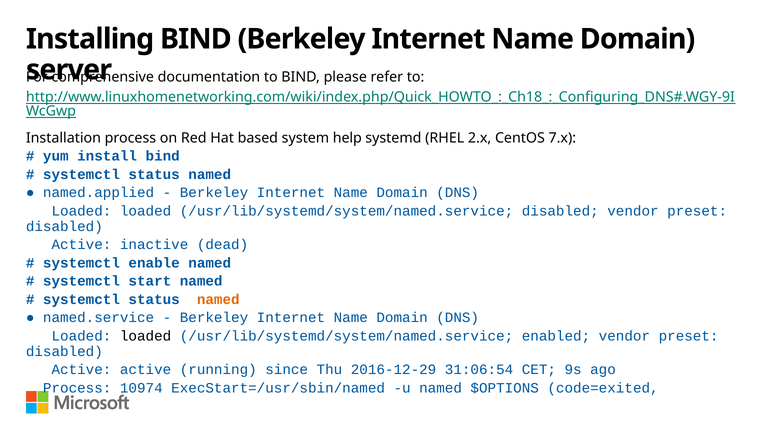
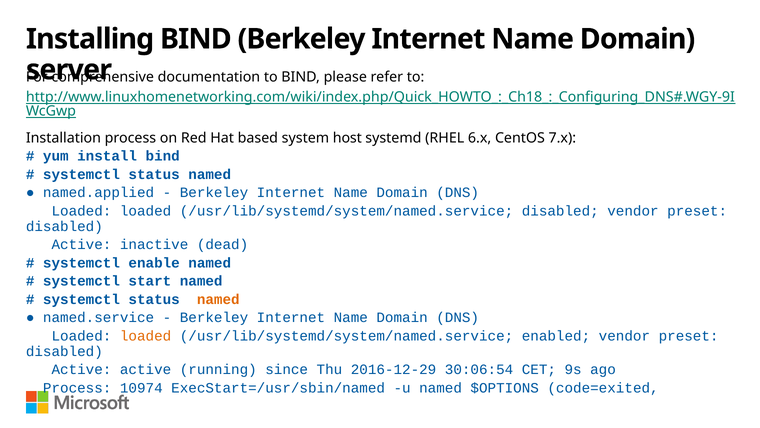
help: help -> host
2.x: 2.x -> 6.x
loaded at (146, 336) colour: black -> orange
31:06:54: 31:06:54 -> 30:06:54
